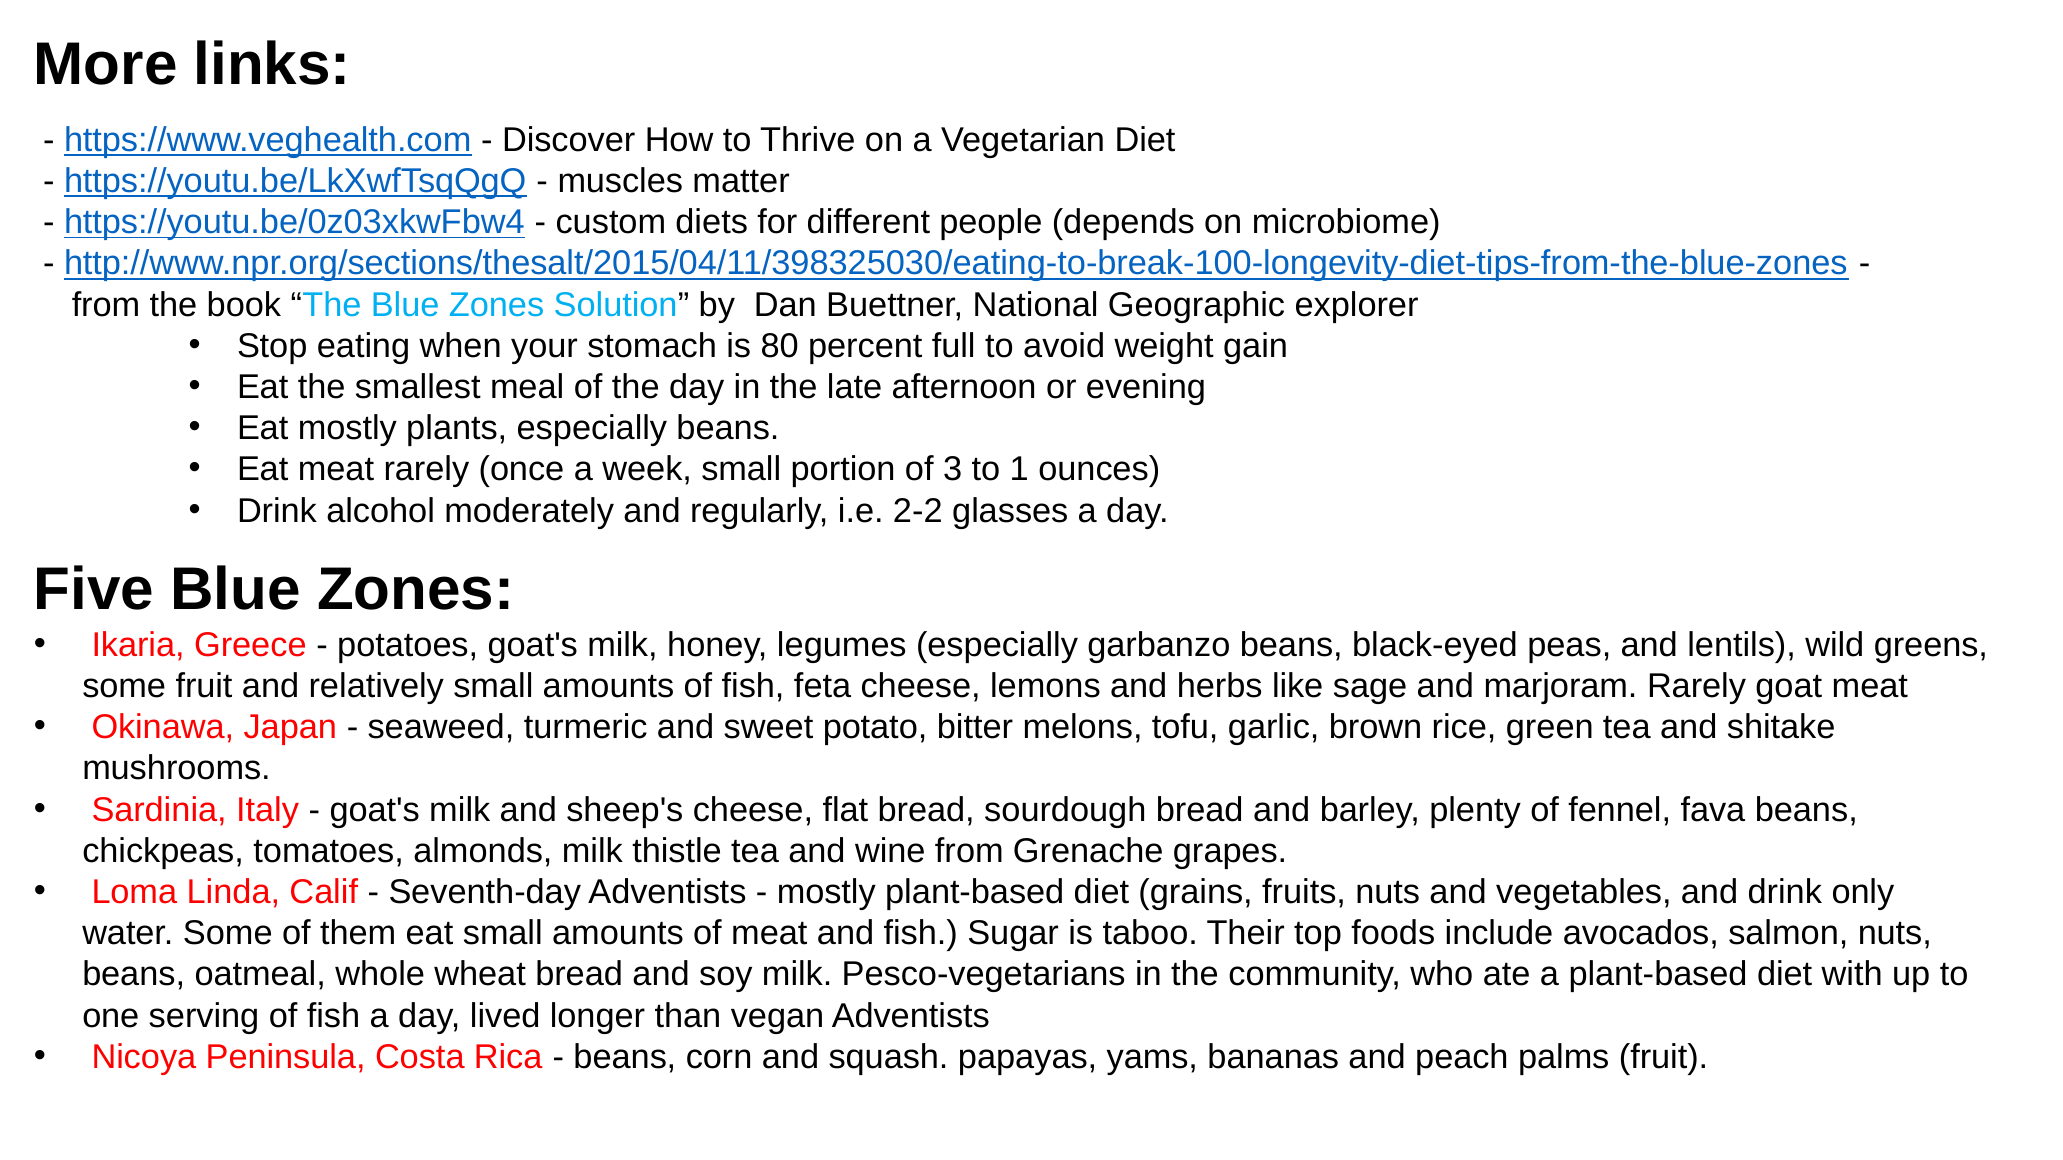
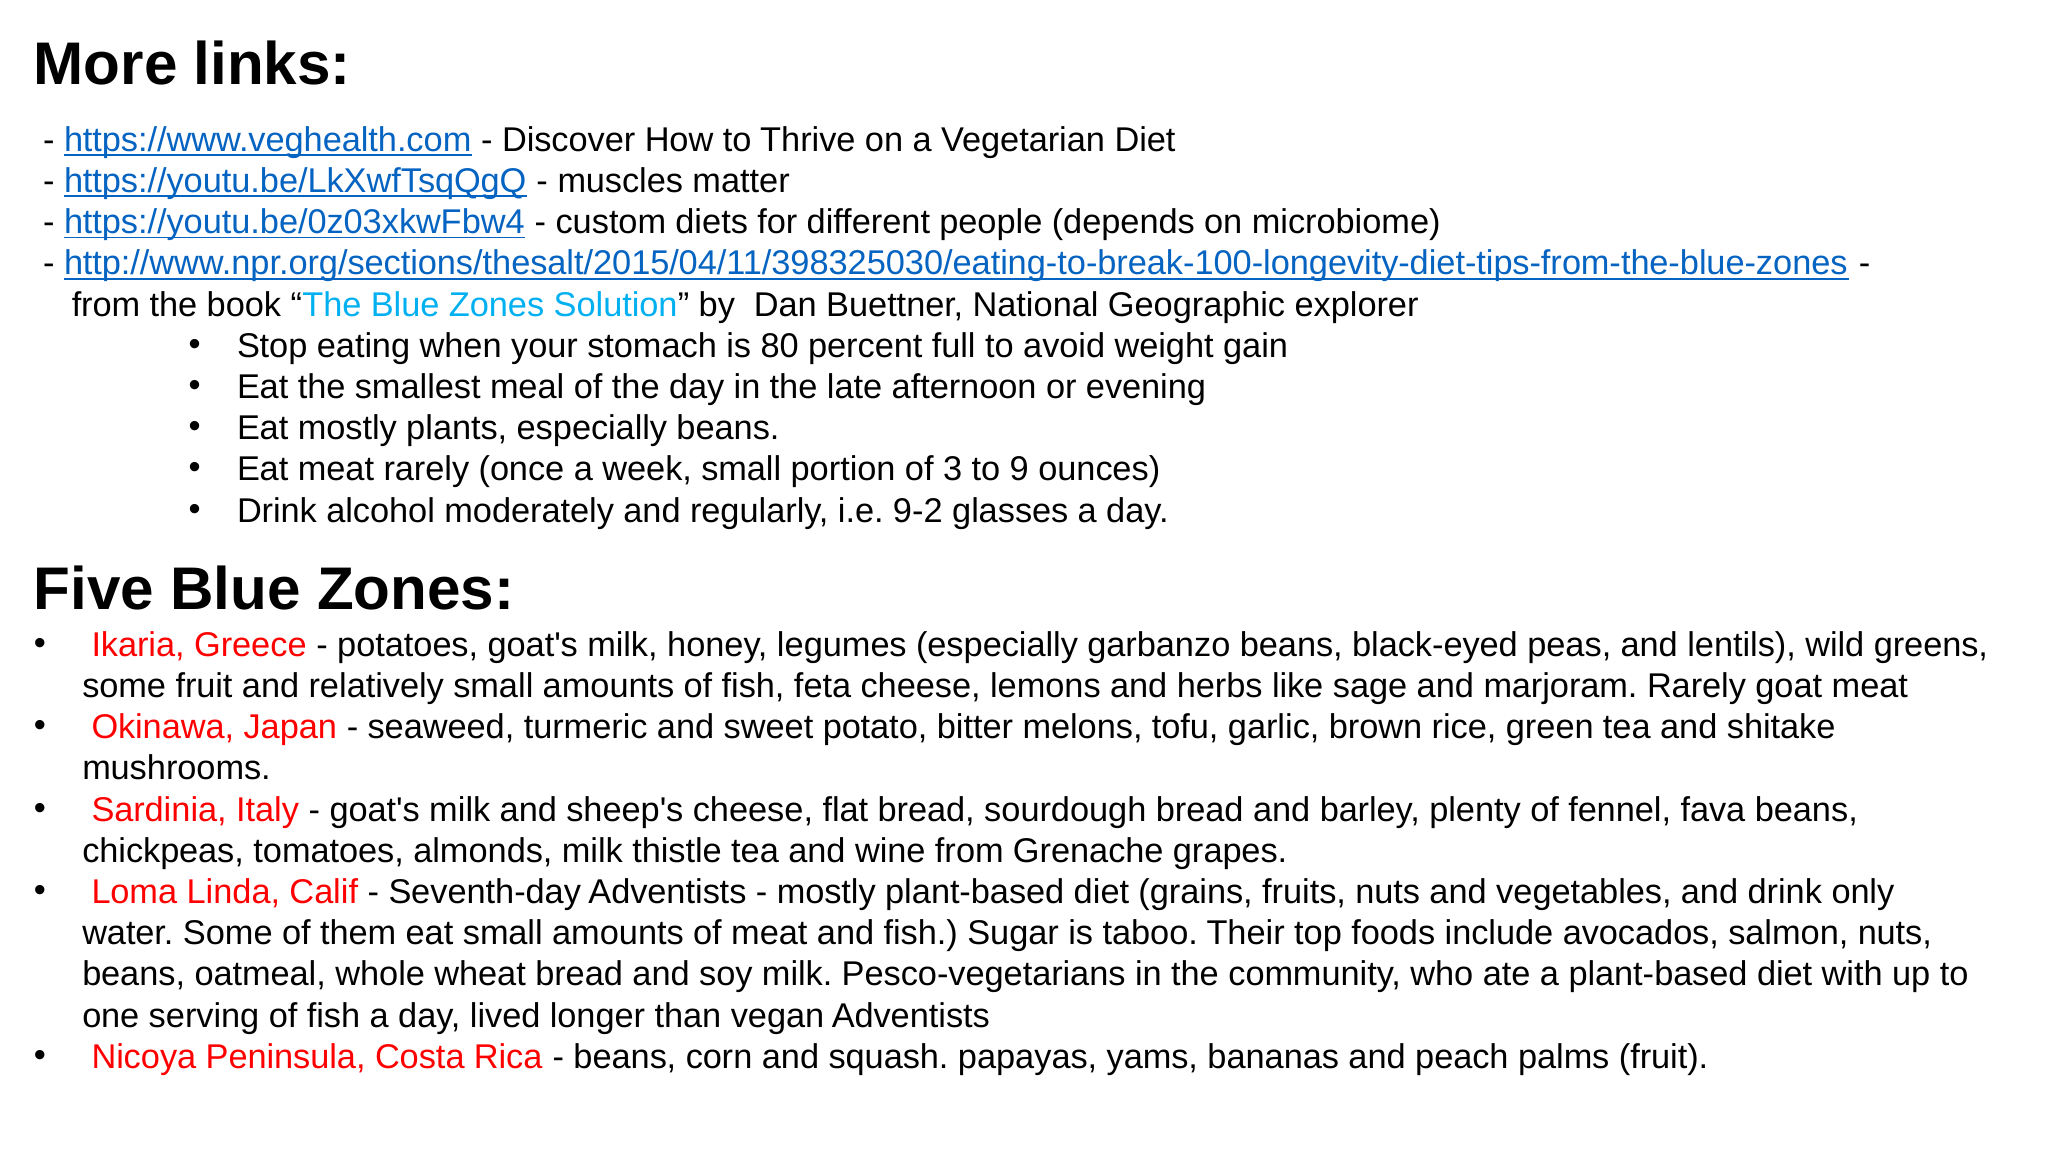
1: 1 -> 9
2-2: 2-2 -> 9-2
